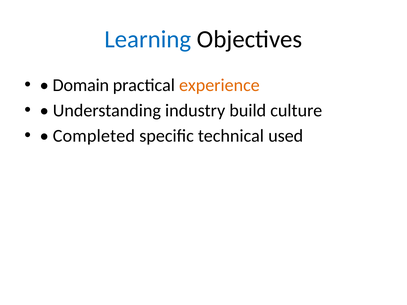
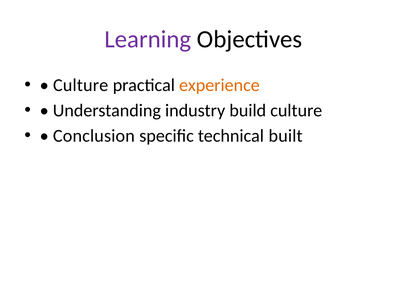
Learning colour: blue -> purple
Domain at (81, 85): Domain -> Culture
Completed: Completed -> Conclusion
used: used -> built
